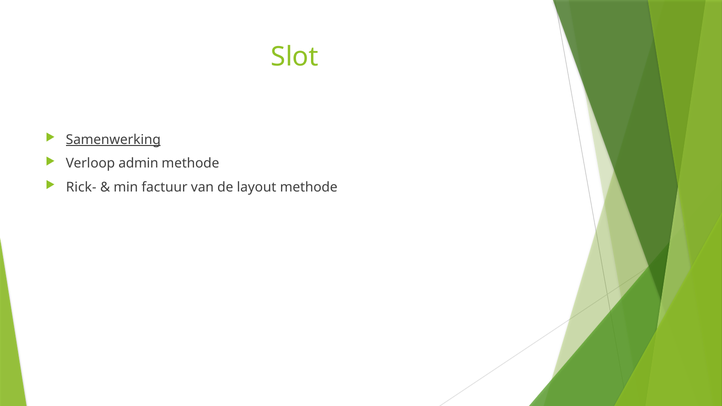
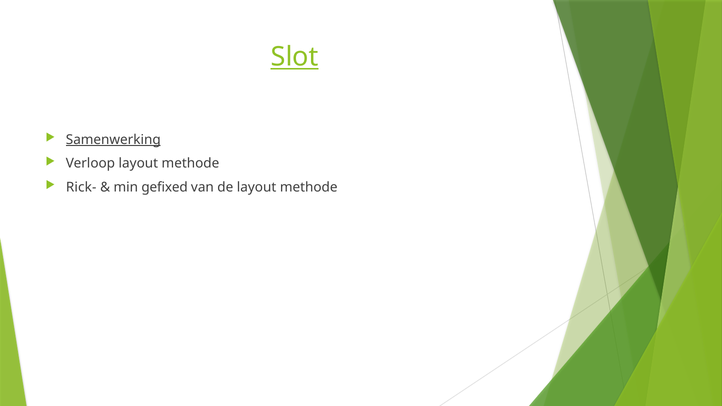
Slot underline: none -> present
Verloop admin: admin -> layout
factuur: factuur -> gefixed
